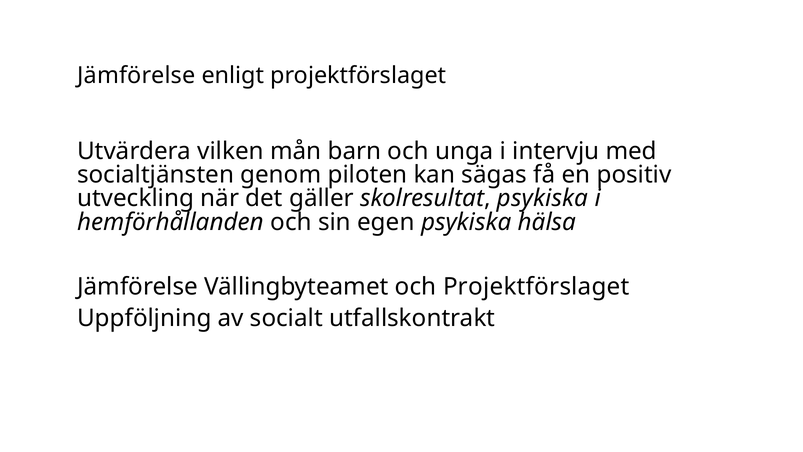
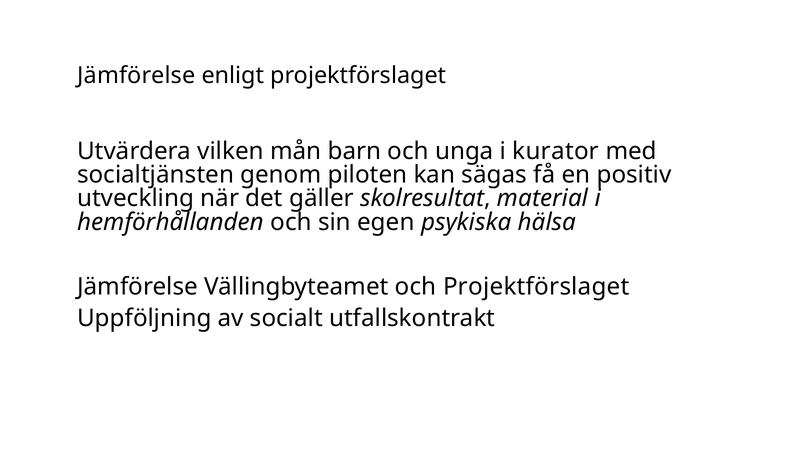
intervju: intervju -> kurator
skolresultat psykiska: psykiska -> material
